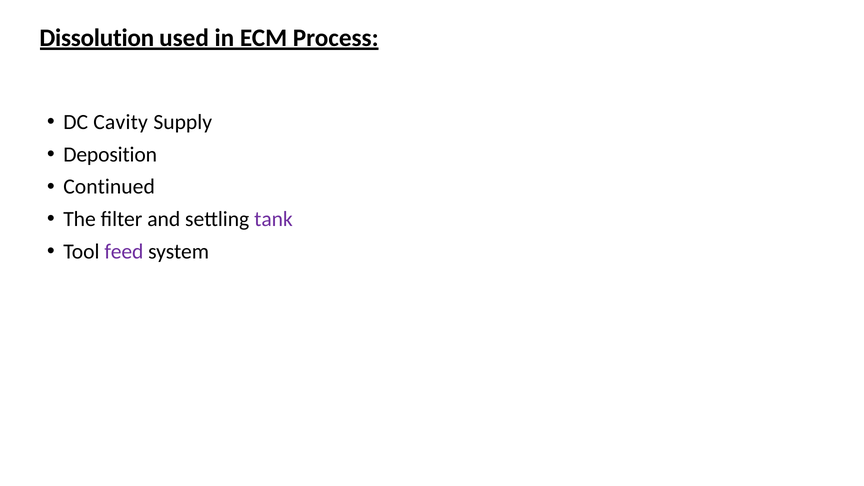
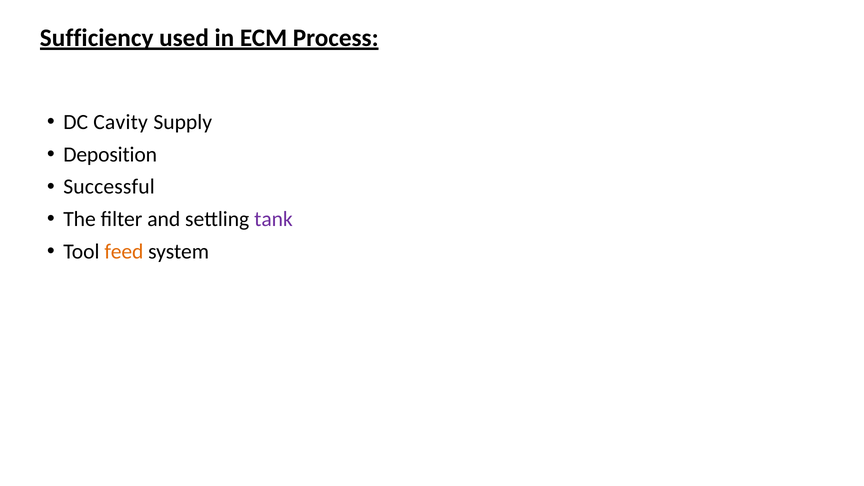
Dissolution: Dissolution -> Sufficiency
Continued: Continued -> Successful
feed colour: purple -> orange
